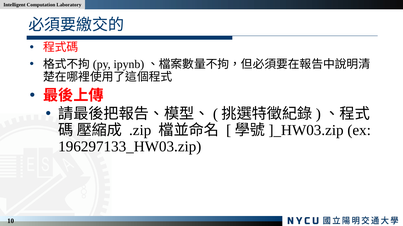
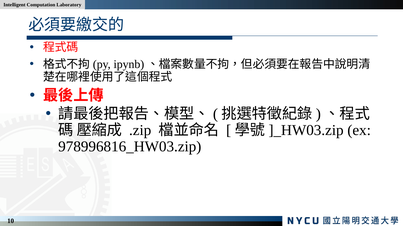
196297133_HW03.zip: 196297133_HW03.zip -> 978996816_HW03.zip
